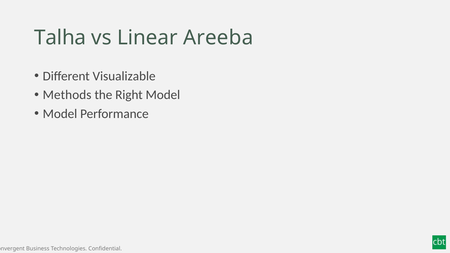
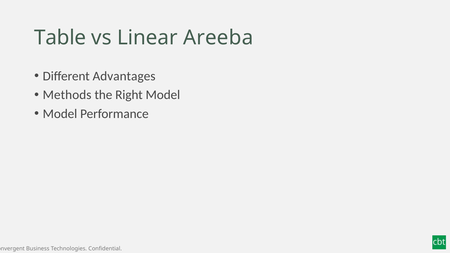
Talha: Talha -> Table
Visualizable: Visualizable -> Advantages
